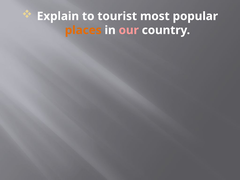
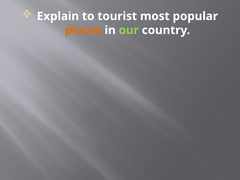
our colour: pink -> light green
